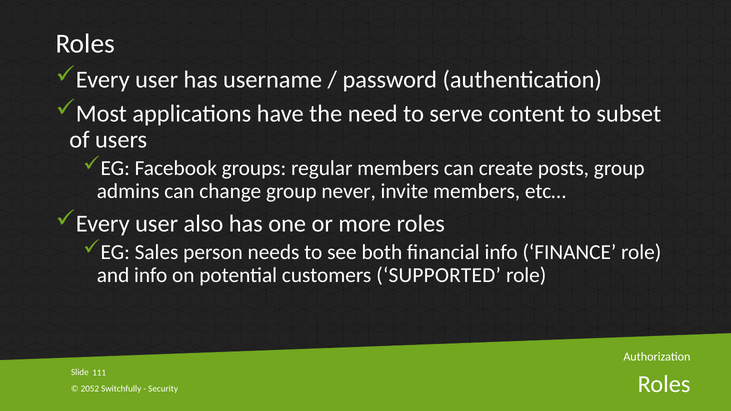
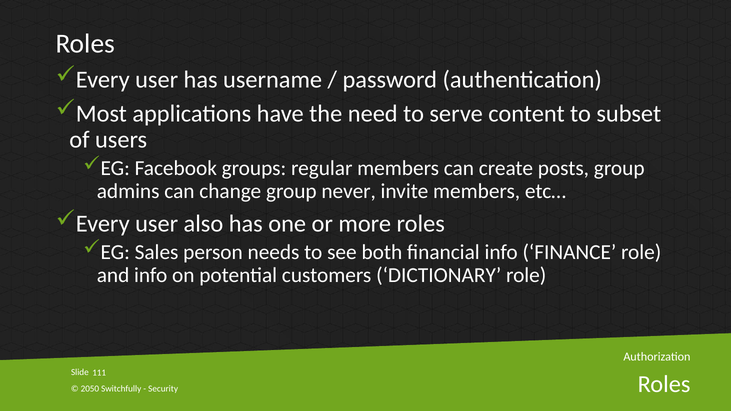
SUPPORTED: SUPPORTED -> DICTIONARY
2052: 2052 -> 2050
